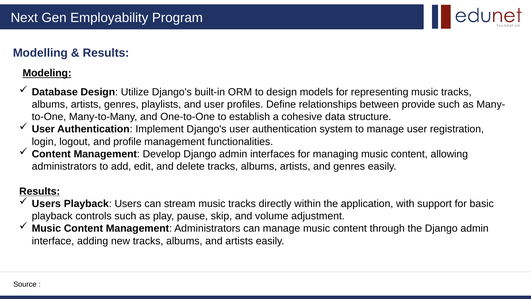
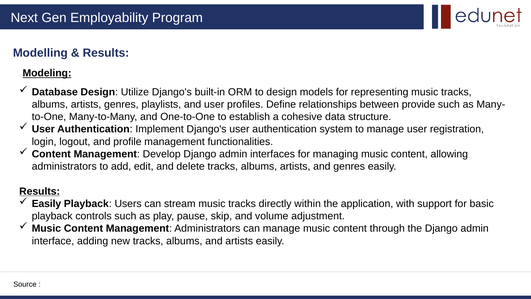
Users at (46, 203): Users -> Easily
